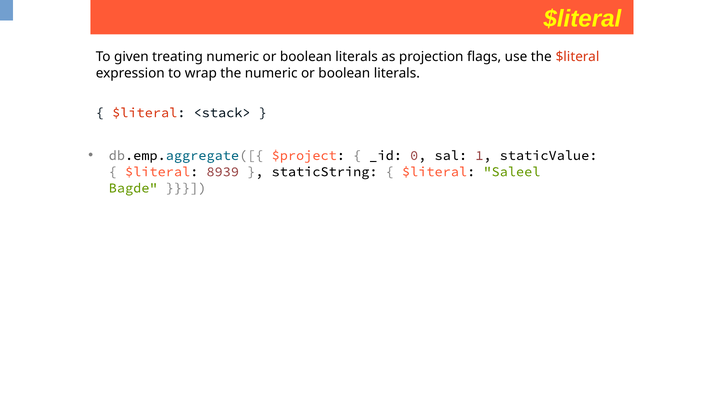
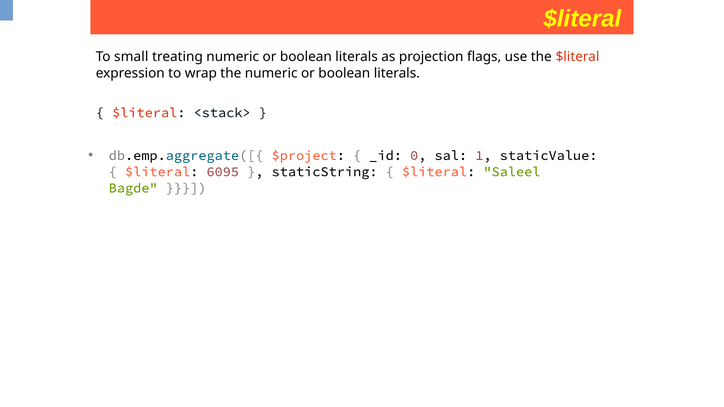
given: given -> small
8939: 8939 -> 6095
